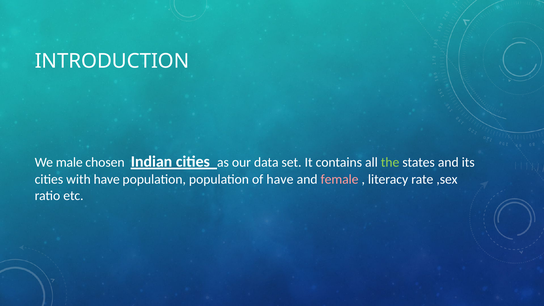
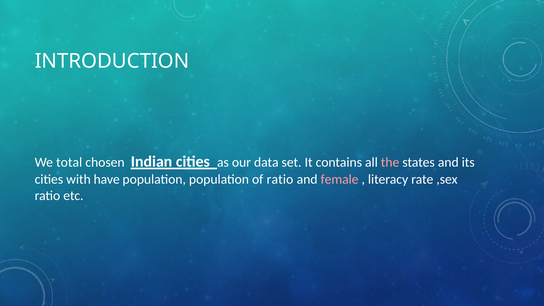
male: male -> total
the colour: light green -> pink
of have: have -> ratio
